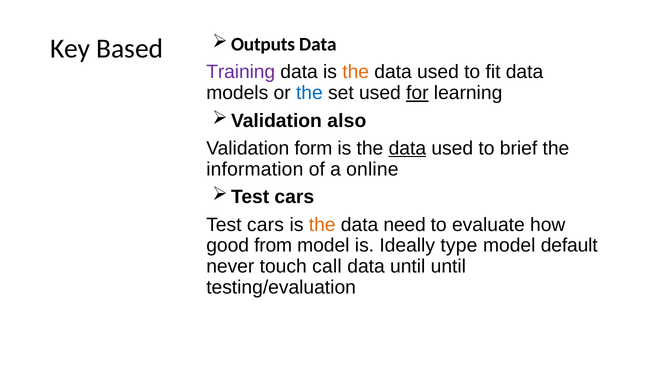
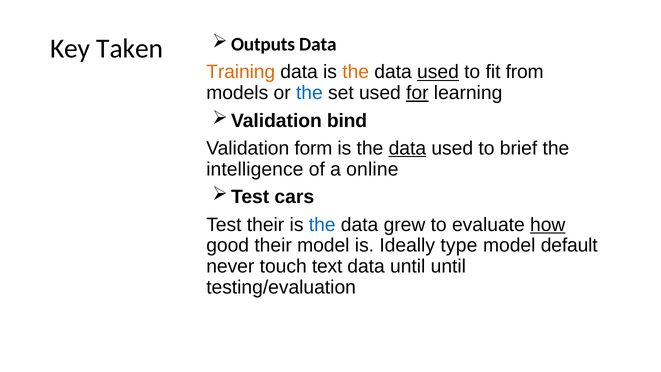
Based: Based -> Taken
Training colour: purple -> orange
used at (438, 72) underline: none -> present
ﬁt data: data -> from
also: also -> bind
information: information -> intelligence
Test cars: cars -> their
the at (322, 225) colour: orange -> blue
need: need -> grew
how underline: none -> present
good from: from -> their
call: call -> text
